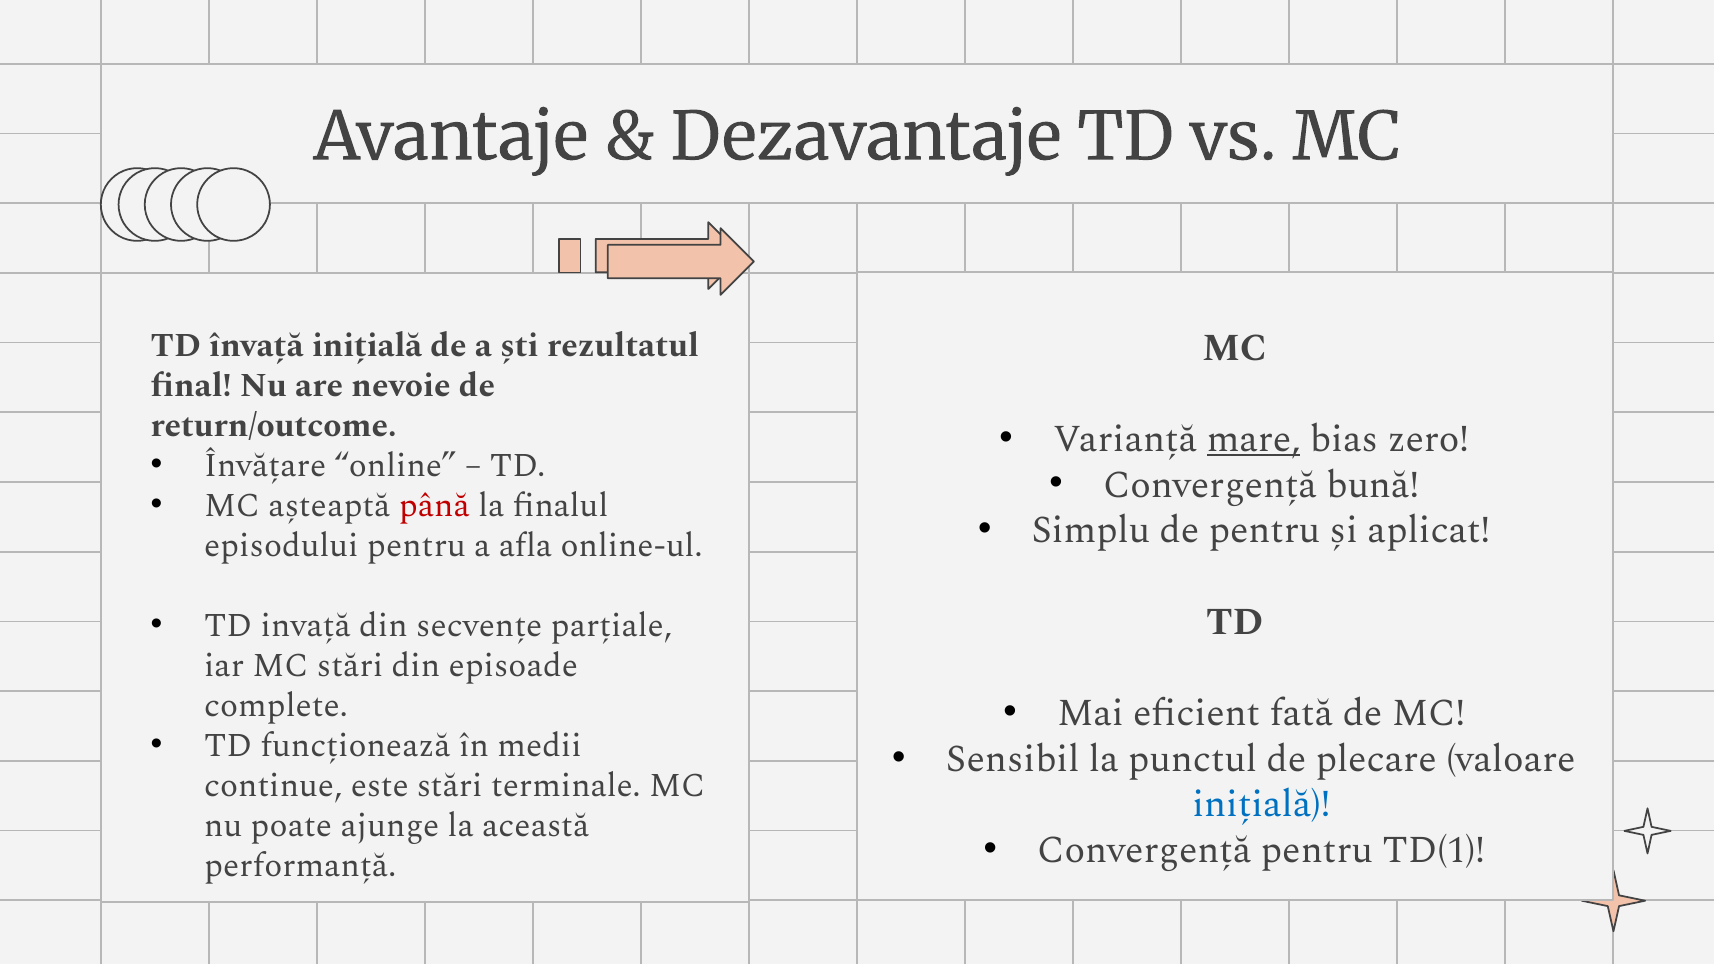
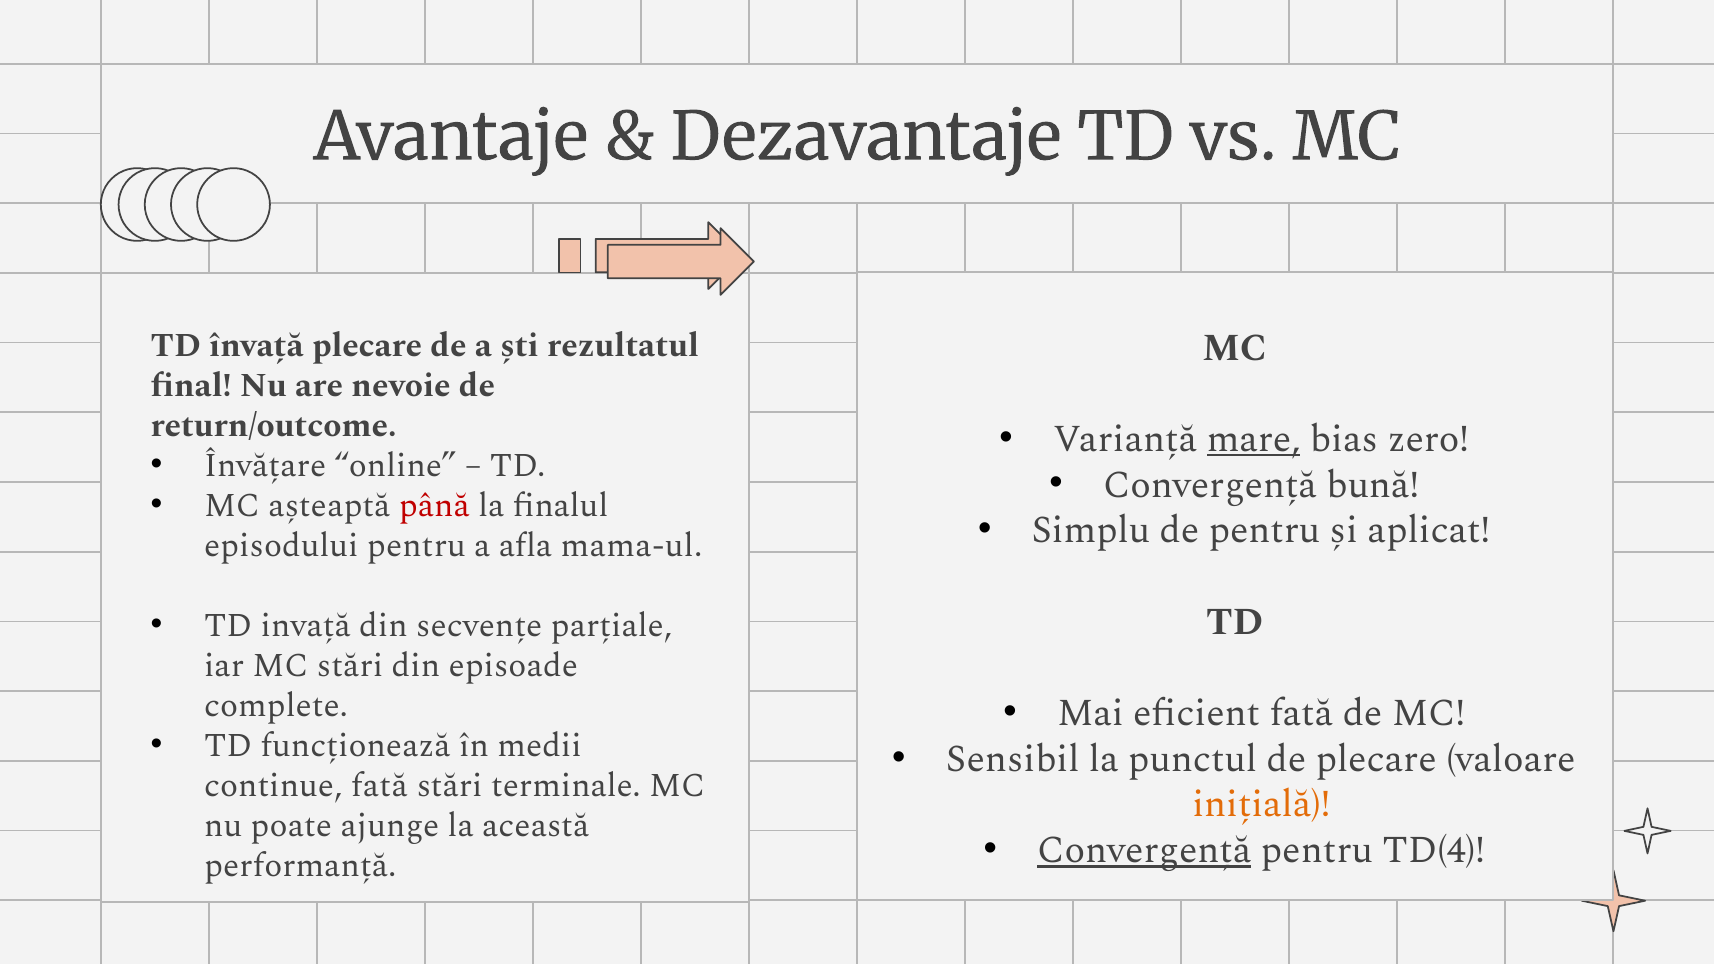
învață inițială: inițială -> plecare
online-ul: online-ul -> mama-ul
continue este: este -> fată
inițială at (1261, 804) colour: blue -> orange
Convergență at (1144, 850) underline: none -> present
TD(1: TD(1 -> TD(4
